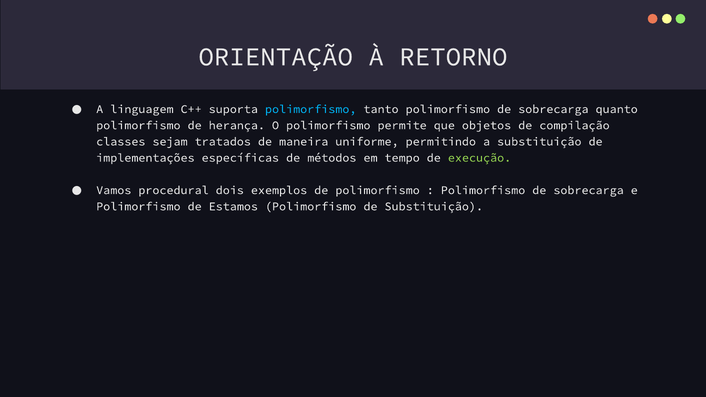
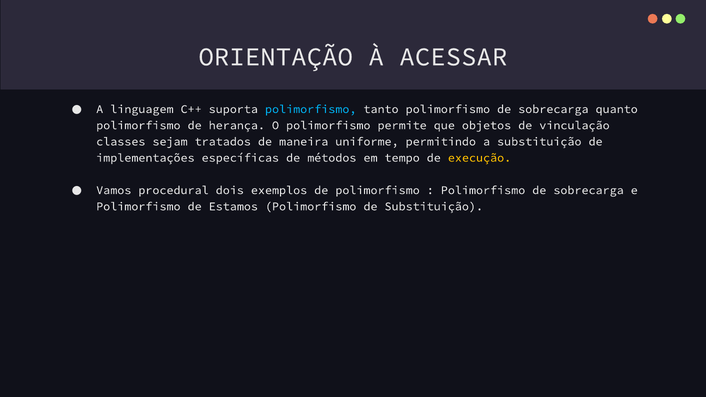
RETORNO: RETORNO -> ACESSAR
compilação: compilação -> vinculação
execução colour: light green -> yellow
